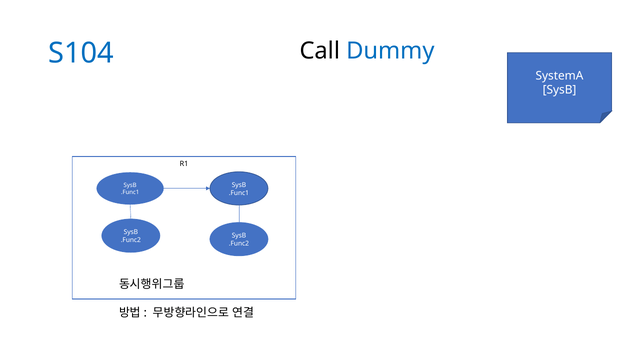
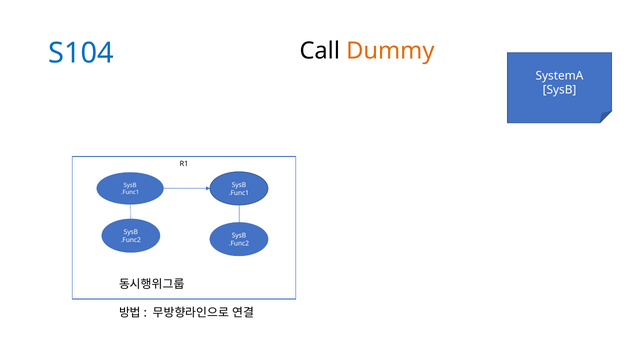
Dummy colour: blue -> orange
